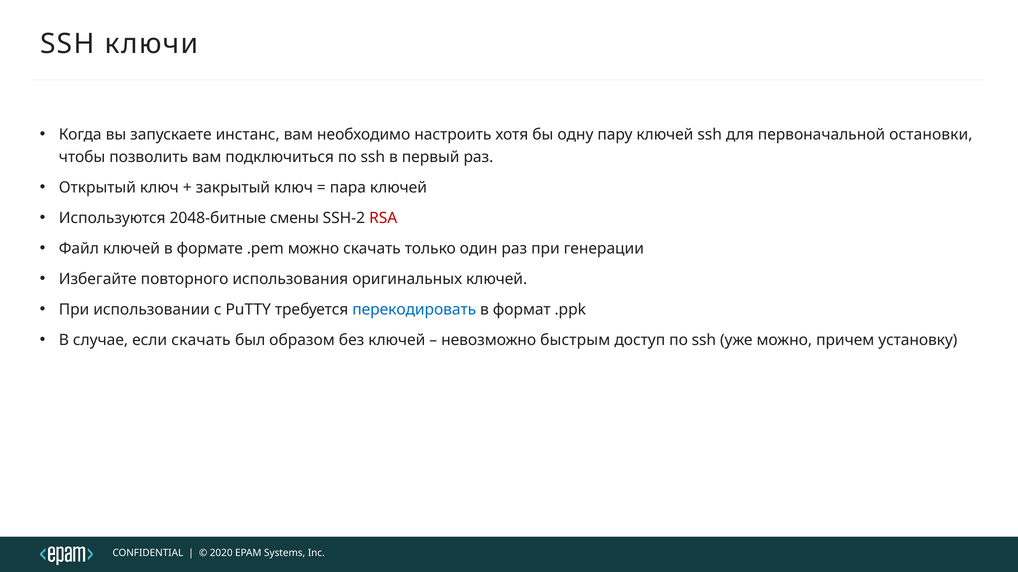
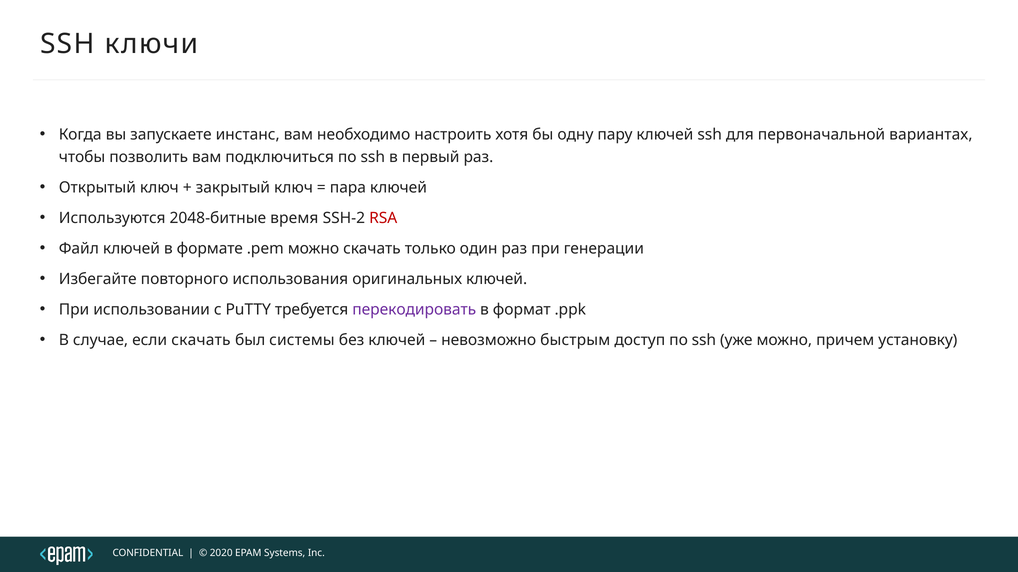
остановки: остановки -> вариантах
смены: смены -> время
перекодировать colour: blue -> purple
образом: образом -> системы
